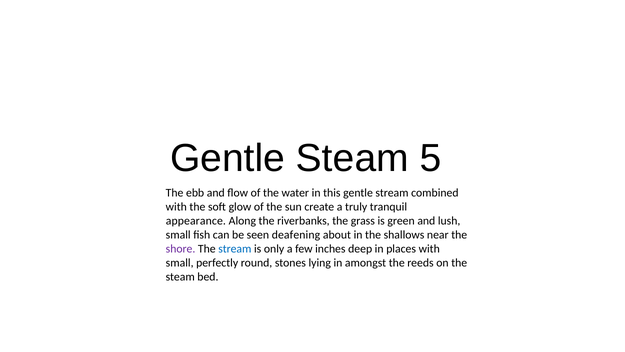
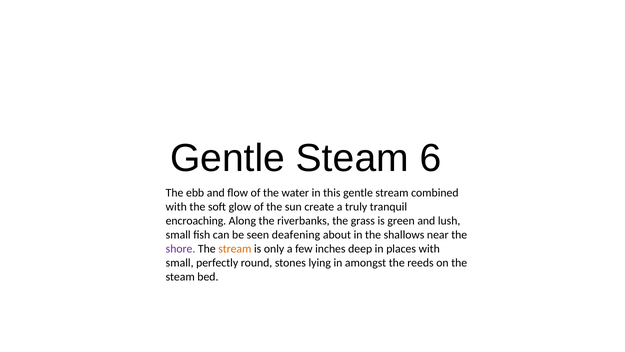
5: 5 -> 6
appearance: appearance -> encroaching
stream at (235, 249) colour: blue -> orange
